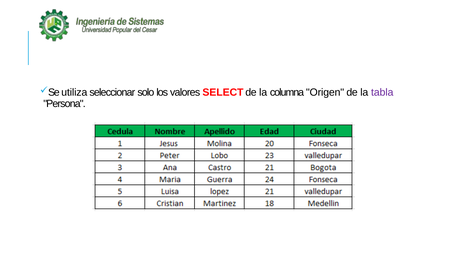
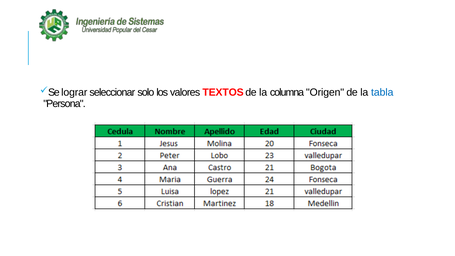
utiliza: utiliza -> lograr
SELECT: SELECT -> TEXTOS
tabla colour: purple -> blue
